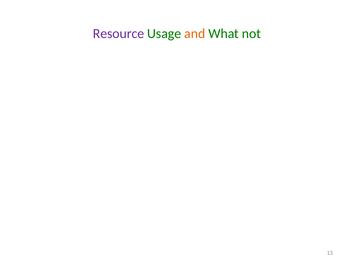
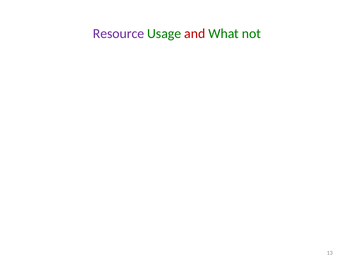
and colour: orange -> red
